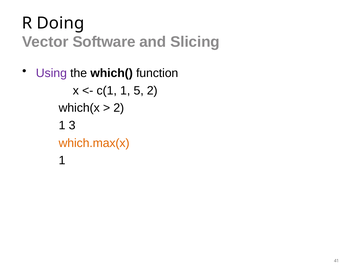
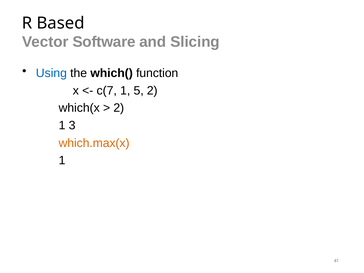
Doing: Doing -> Based
Using colour: purple -> blue
c(1: c(1 -> c(7
